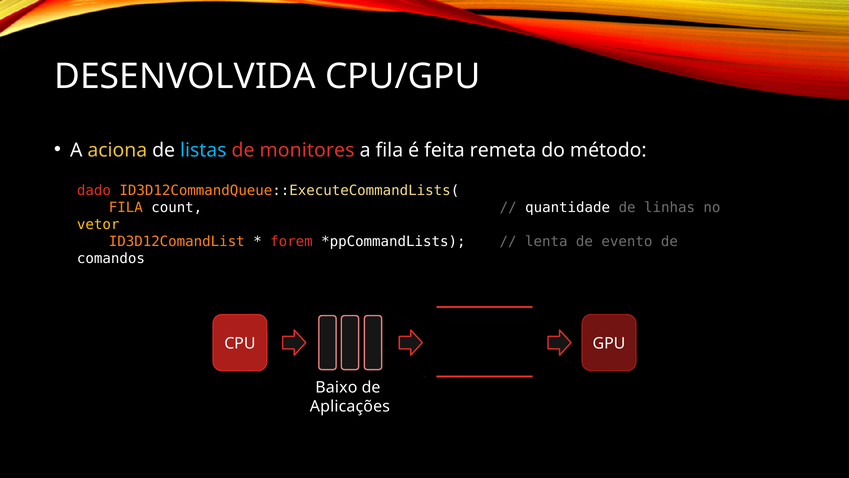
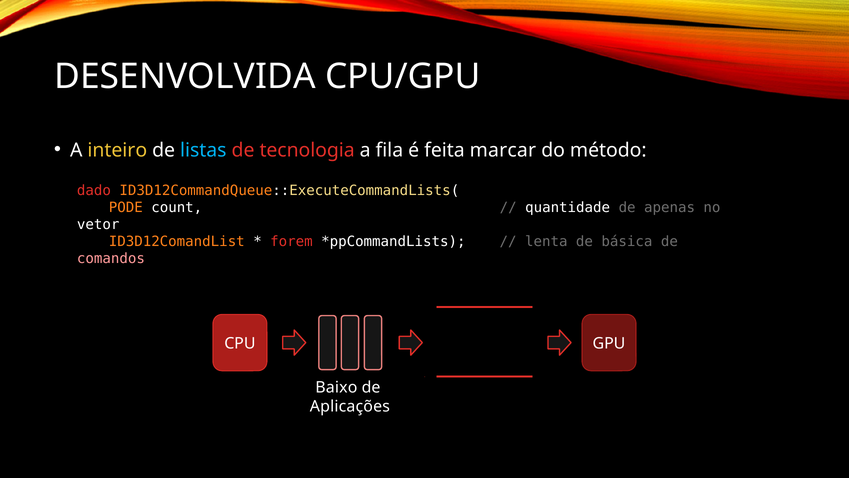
aciona: aciona -> inteiro
monitores: monitores -> tecnologia
remeta: remeta -> marcar
FILA at (126, 207): FILA -> PODE
linhas: linhas -> apenas
vetor colour: yellow -> white
evento: evento -> básica
comandos colour: white -> pink
